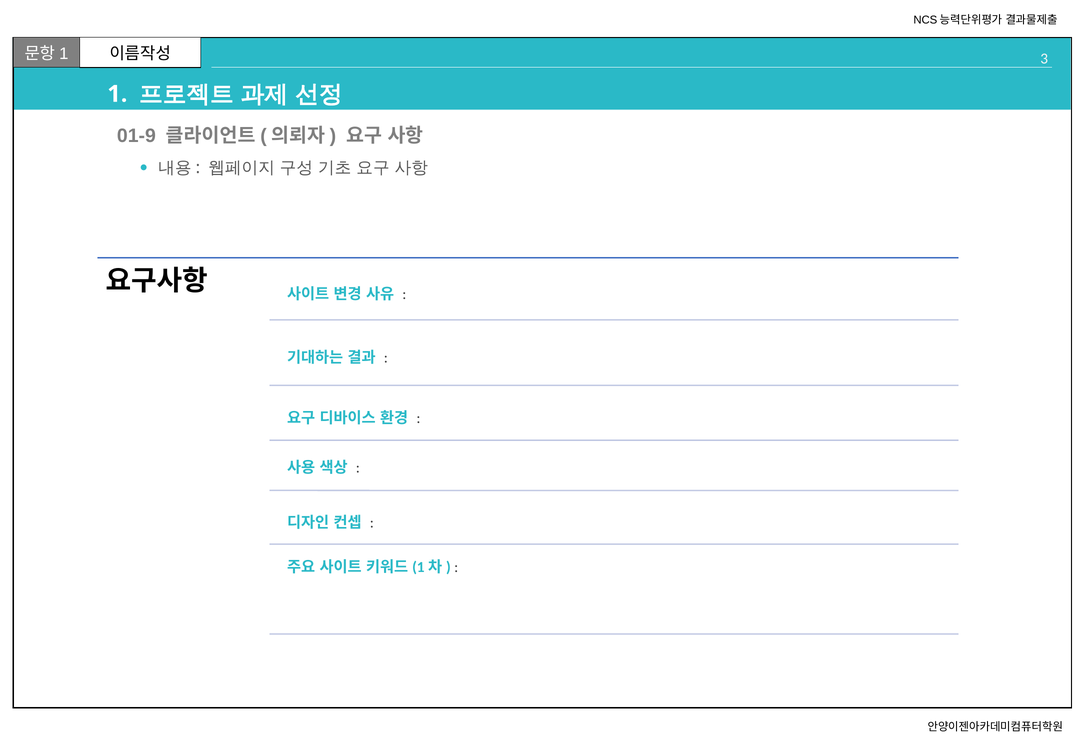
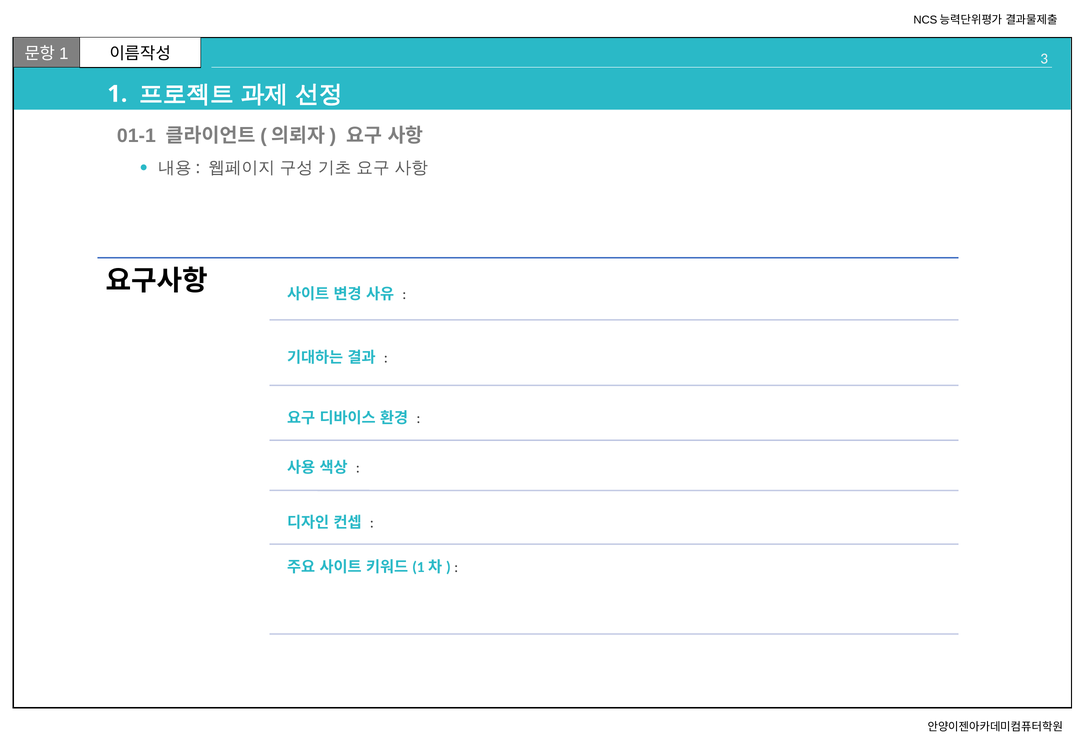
01-9: 01-9 -> 01-1
